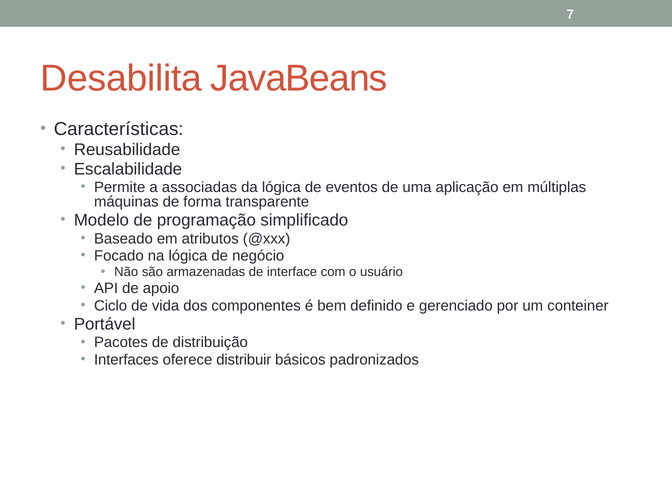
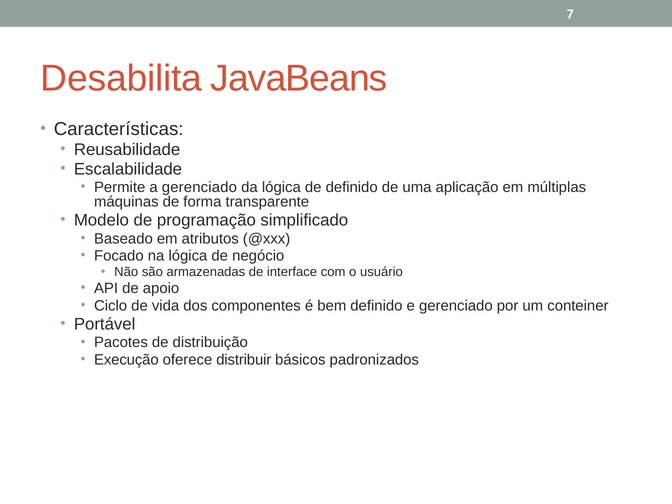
a associadas: associadas -> gerenciado
de eventos: eventos -> definido
Interfaces: Interfaces -> Execução
